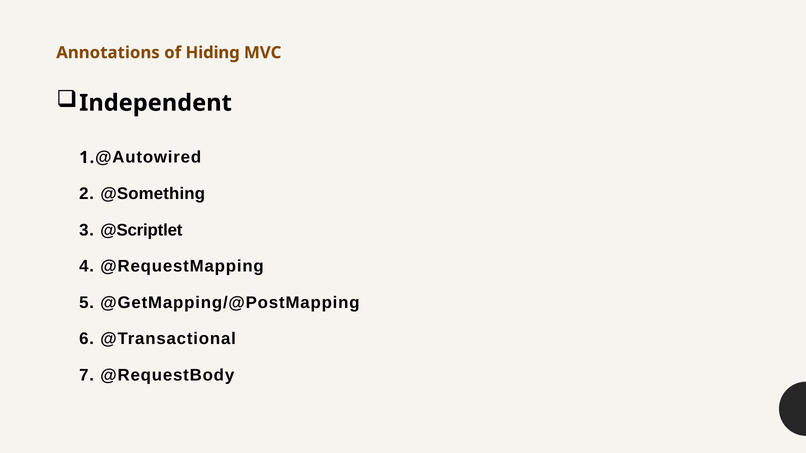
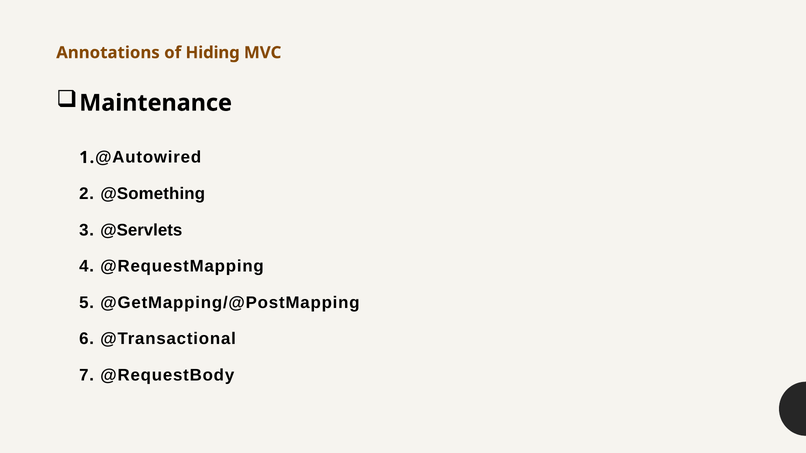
Independent: Independent -> Maintenance
@Scriptlet: @Scriptlet -> @Servlets
